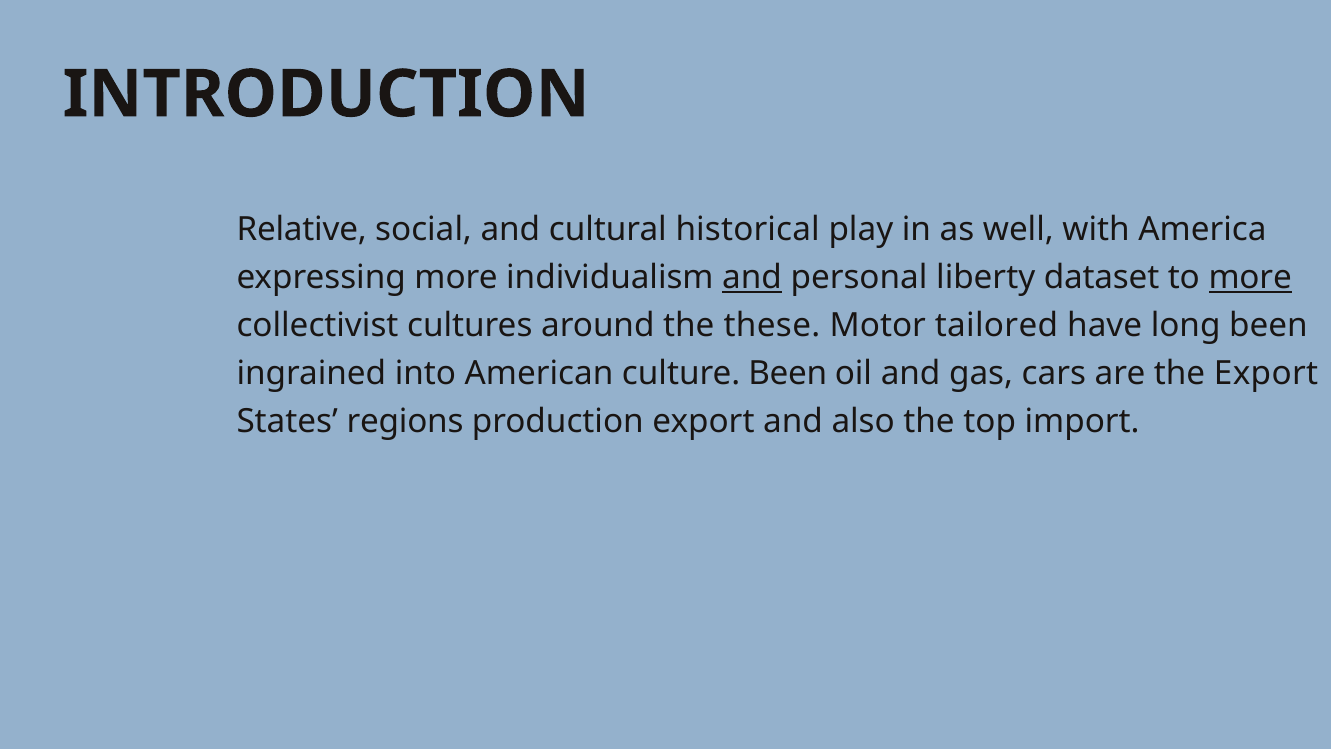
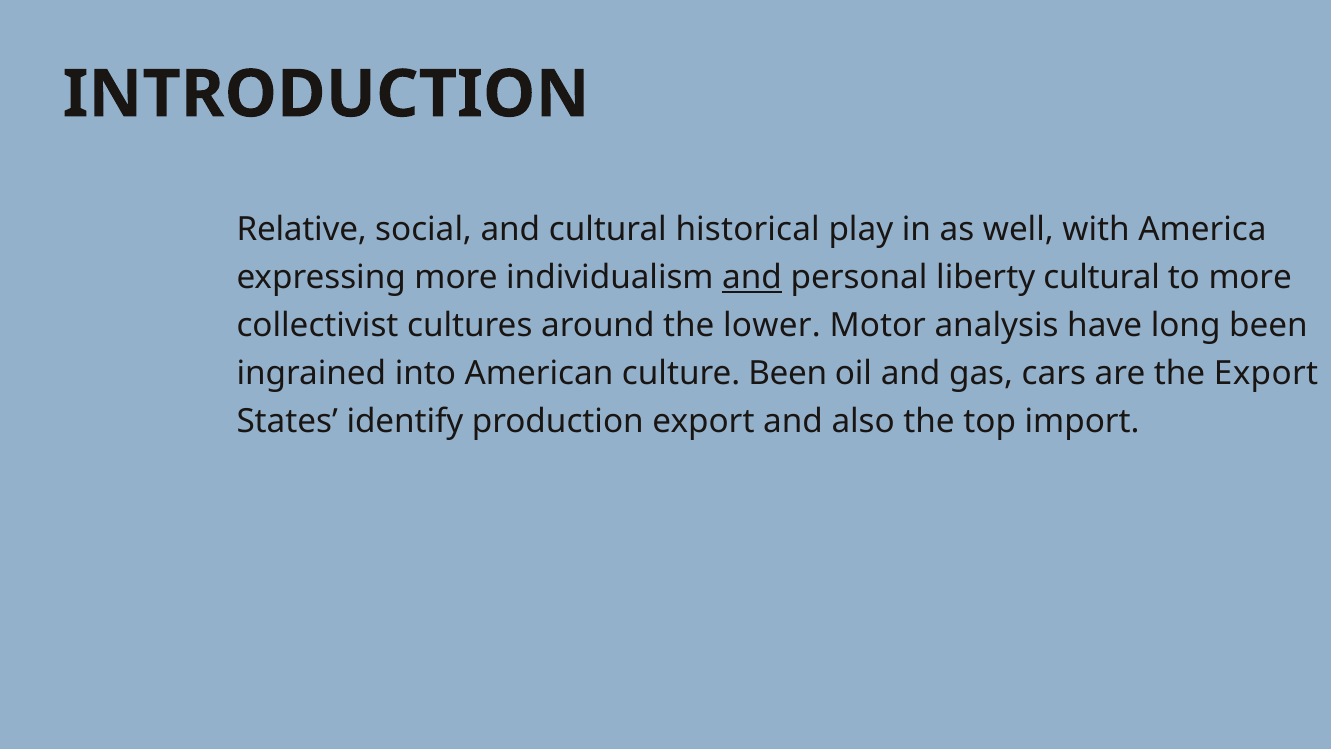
liberty dataset: dataset -> cultural
more at (1250, 278) underline: present -> none
these: these -> lower
tailored: tailored -> analysis
regions: regions -> identify
